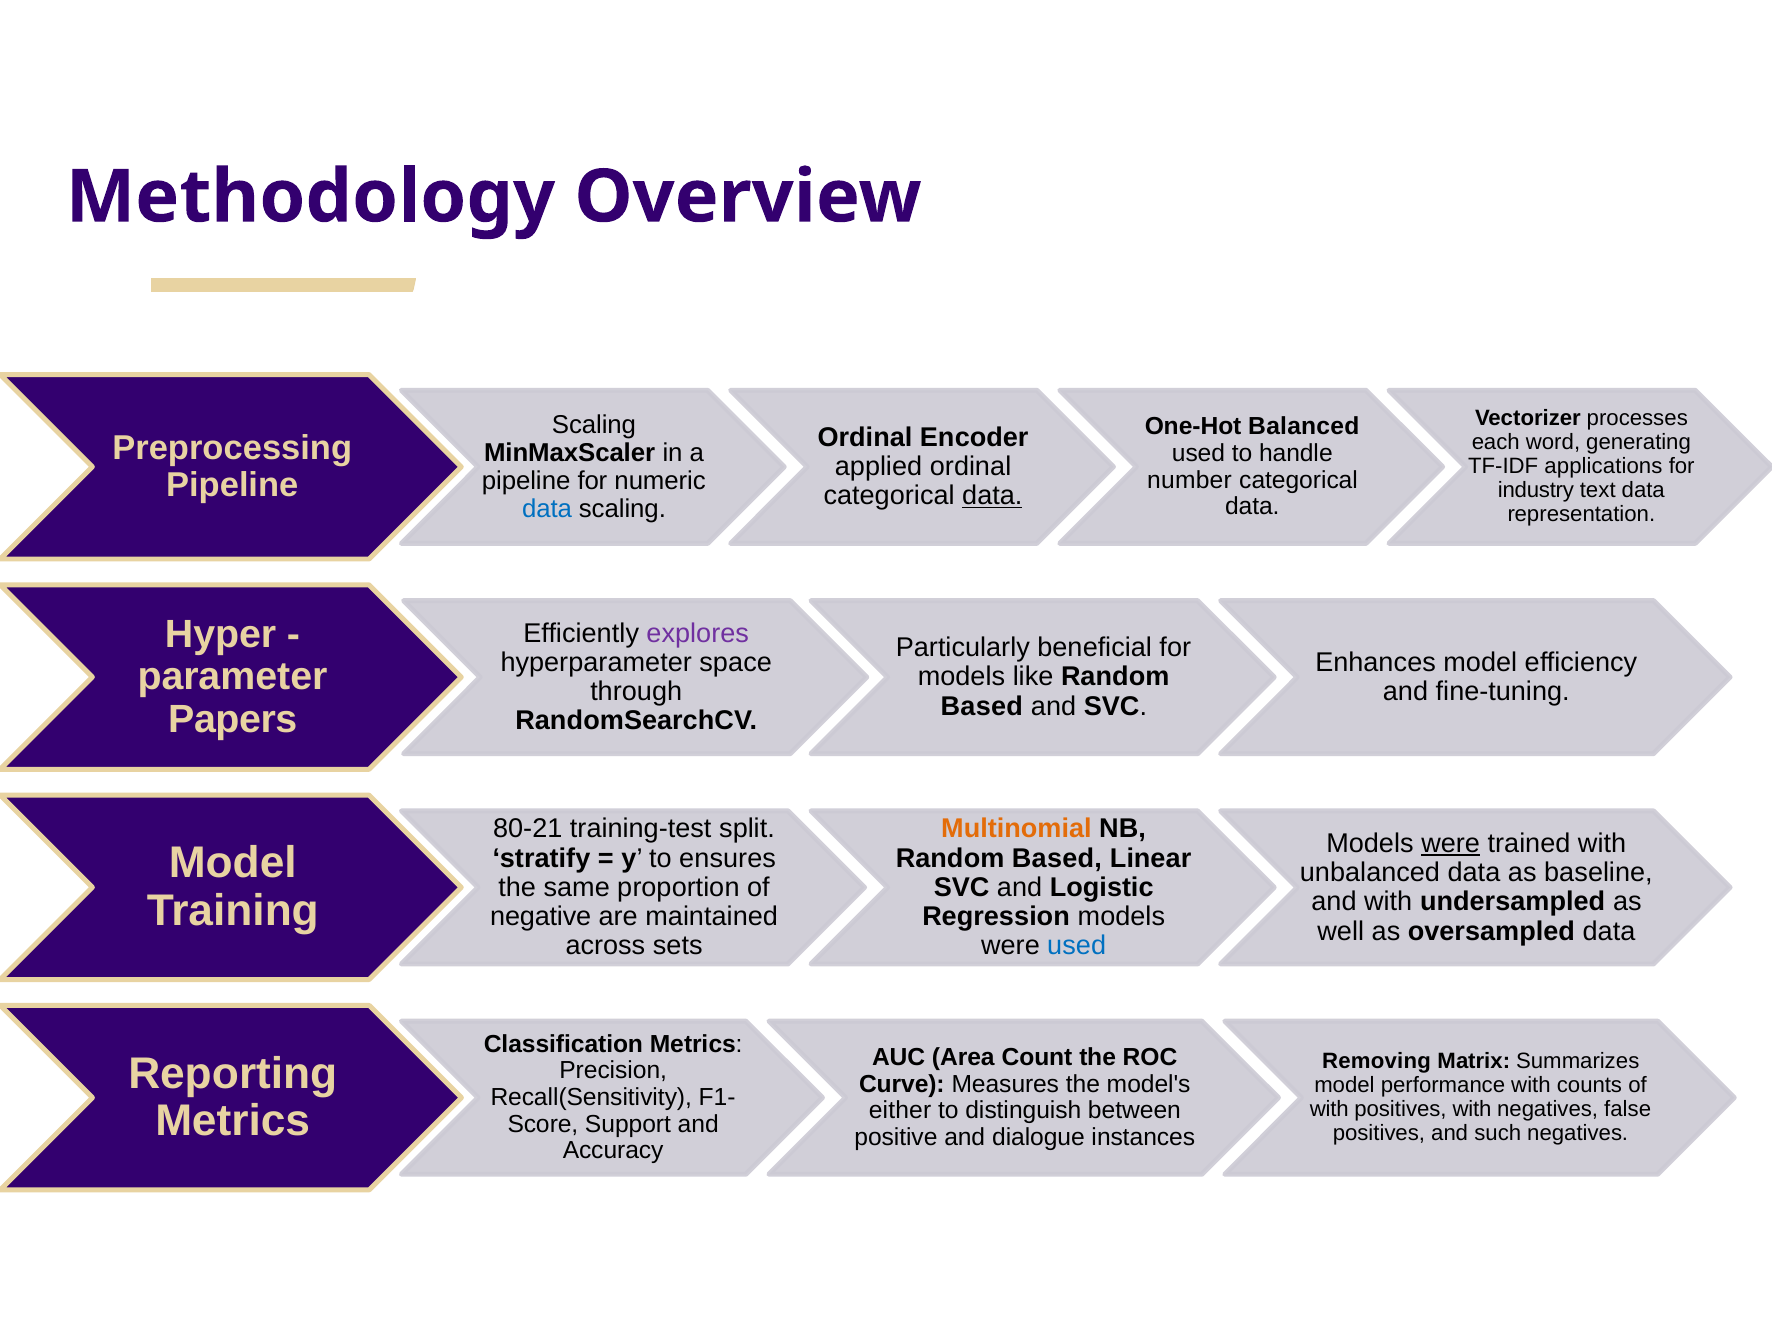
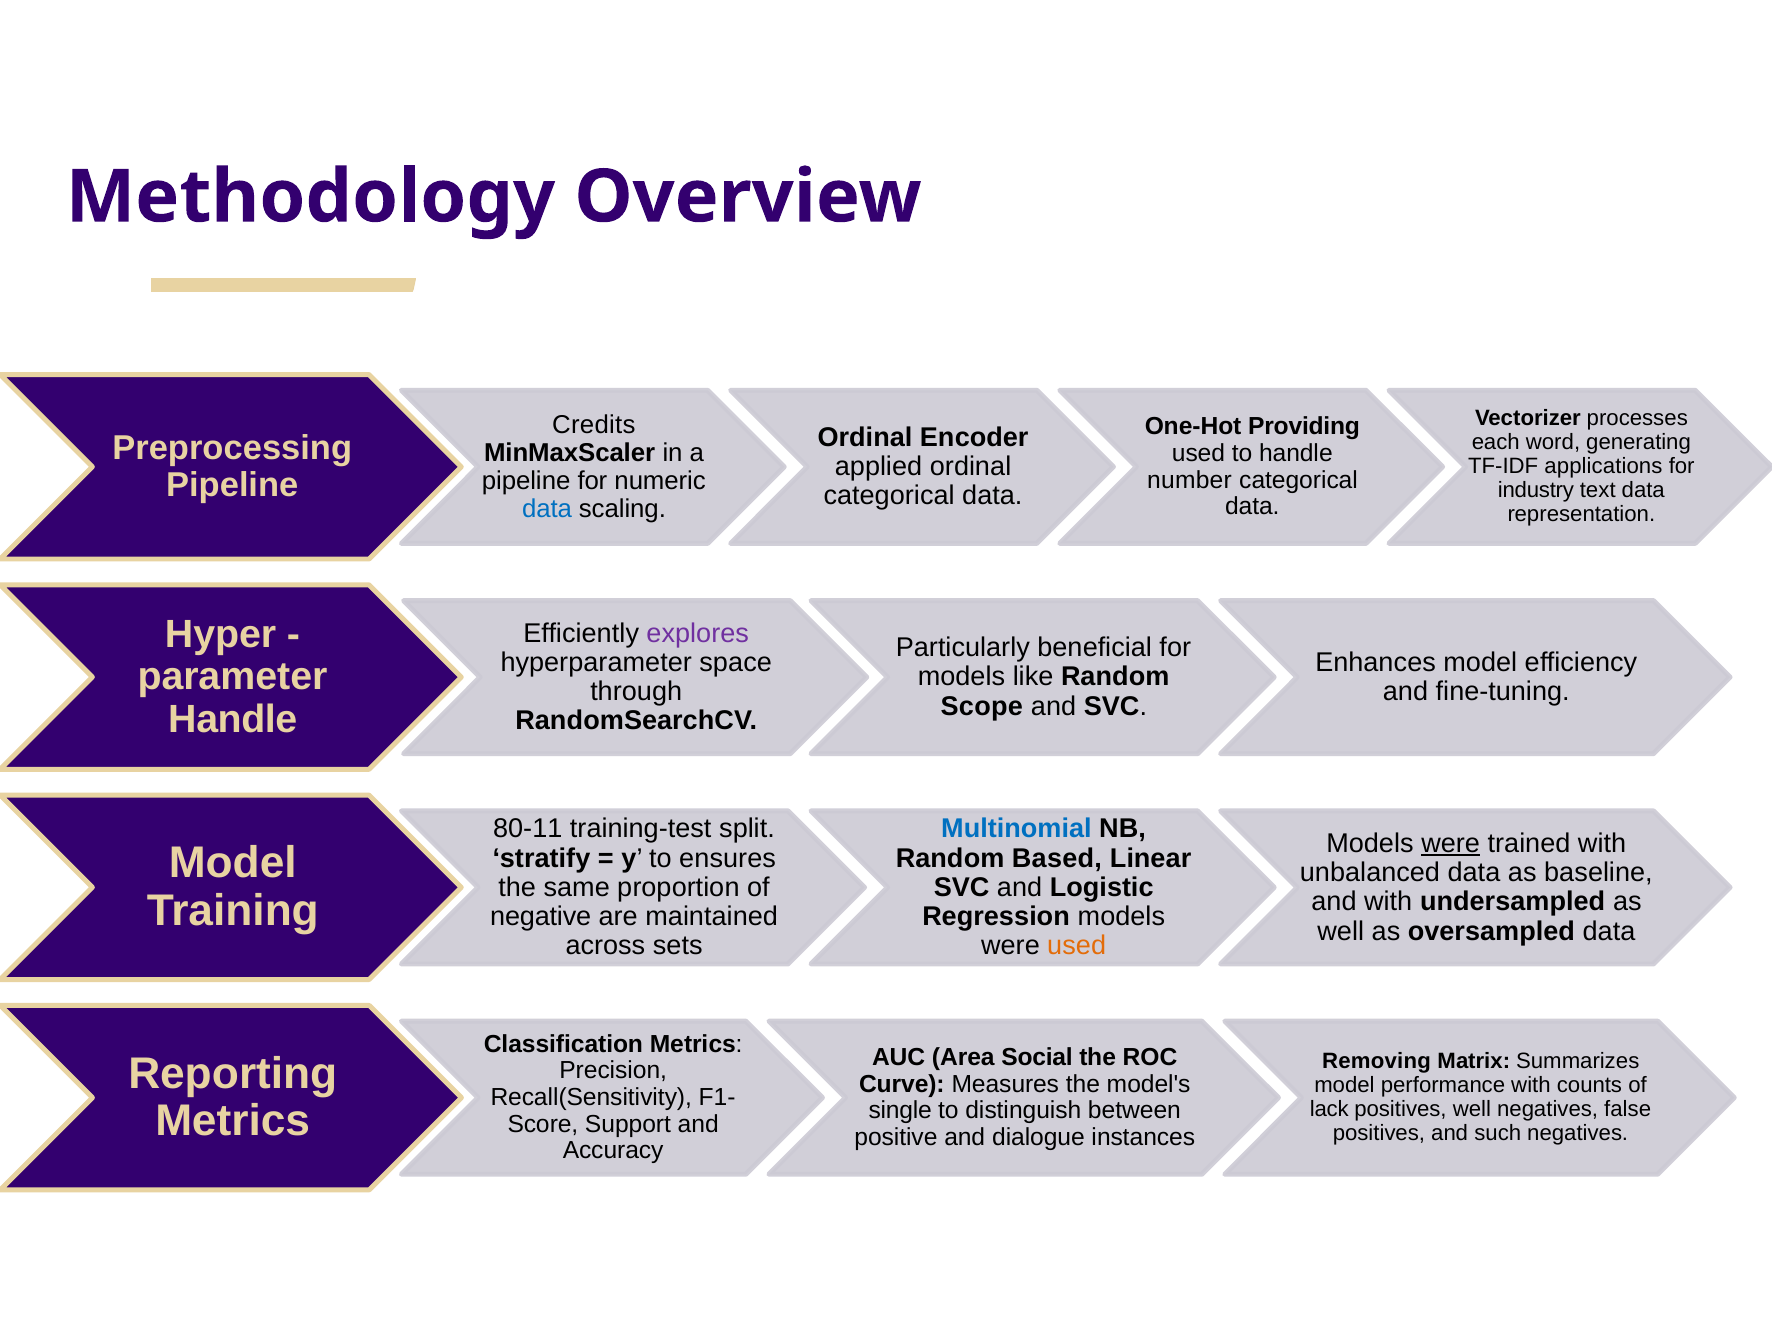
Scaling at (594, 425): Scaling -> Credits
Balanced: Balanced -> Providing
data at (992, 496) underline: present -> none
Based at (982, 706): Based -> Scope
Papers at (233, 719): Papers -> Handle
80-21: 80-21 -> 80-11
Multinomial colour: orange -> blue
used at (1077, 946) colour: blue -> orange
Count: Count -> Social
with at (1329, 1110): with -> lack
positives with: with -> well
either: either -> single
